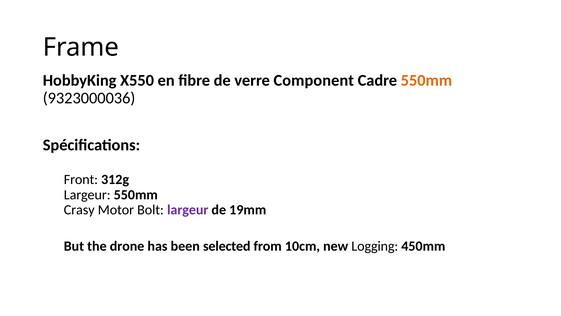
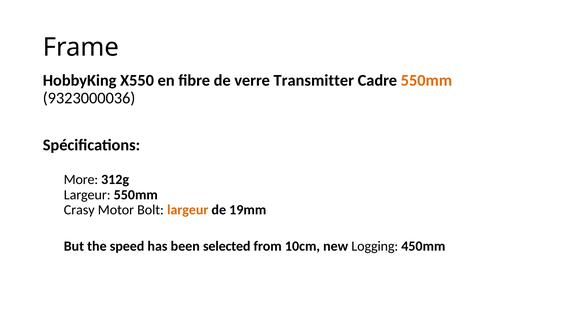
Component: Component -> Transmitter
Front: Front -> More
largeur at (188, 210) colour: purple -> orange
drone: drone -> speed
